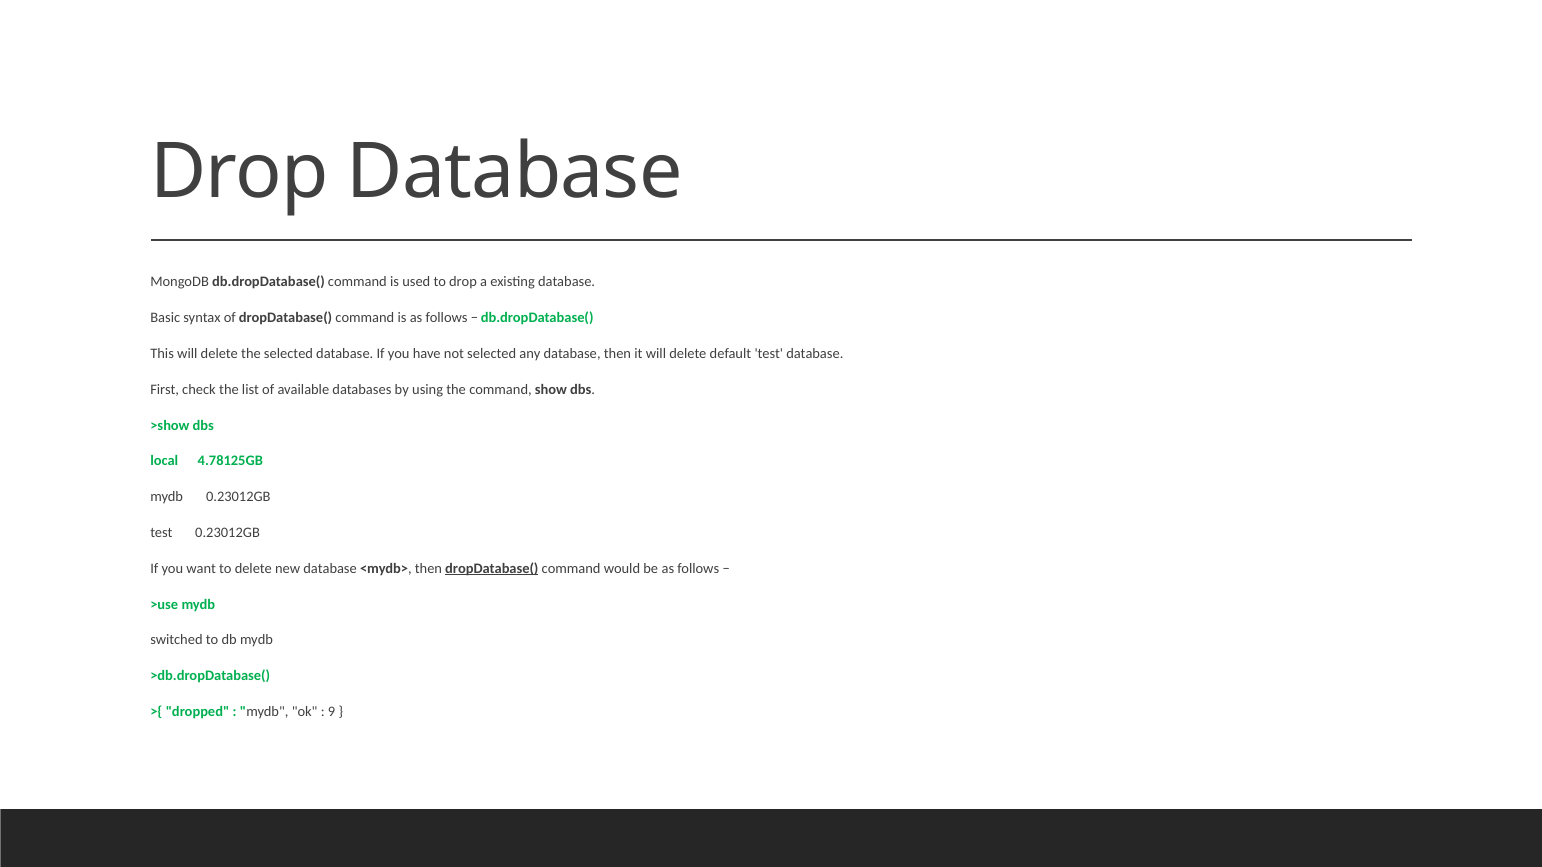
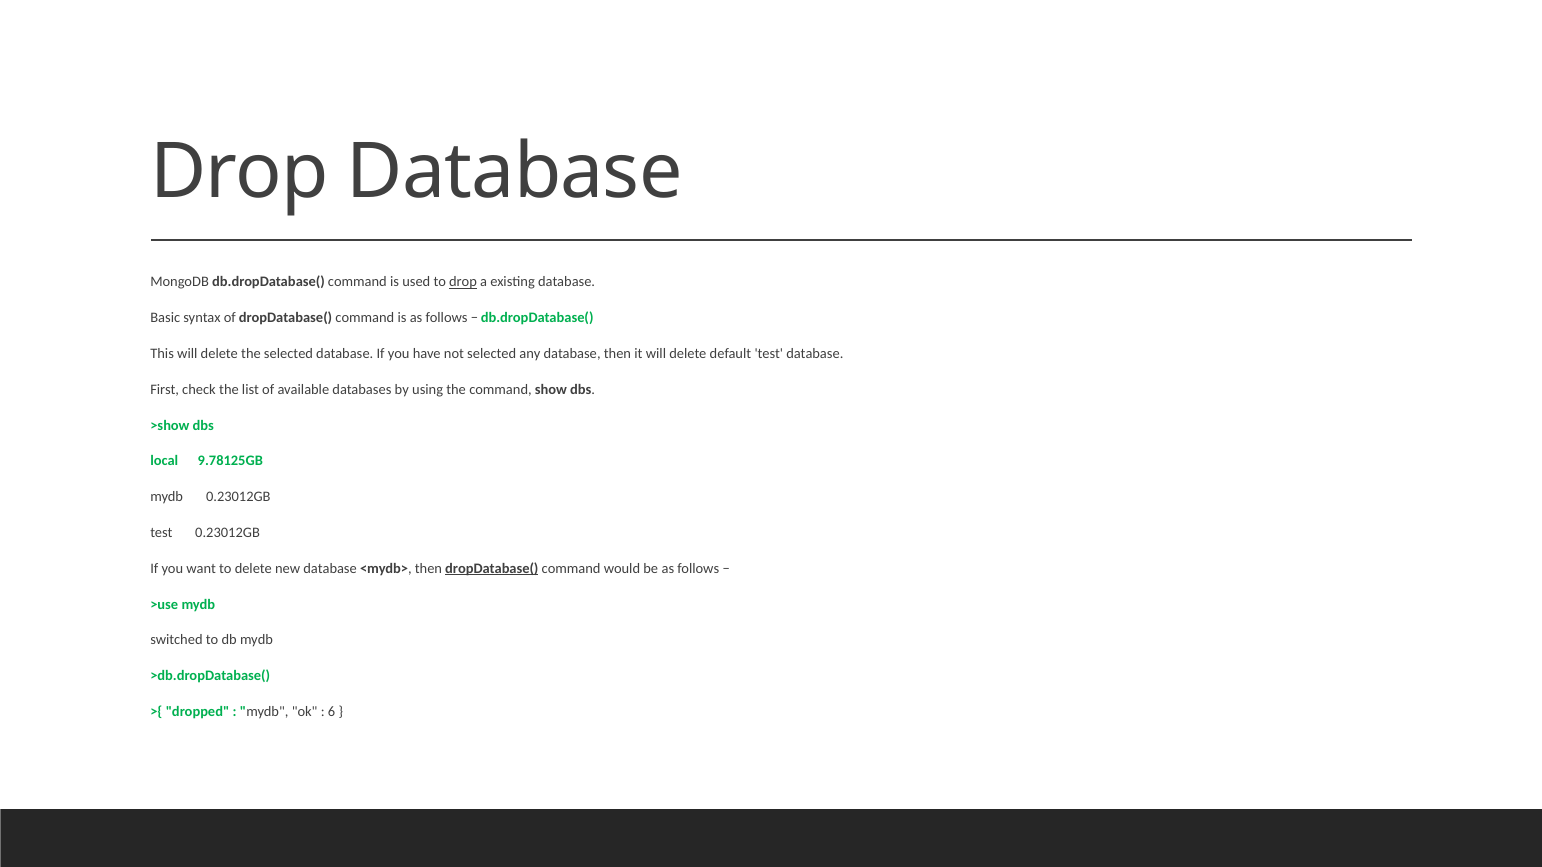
drop at (463, 282) underline: none -> present
4.78125GB: 4.78125GB -> 9.78125GB
9: 9 -> 6
